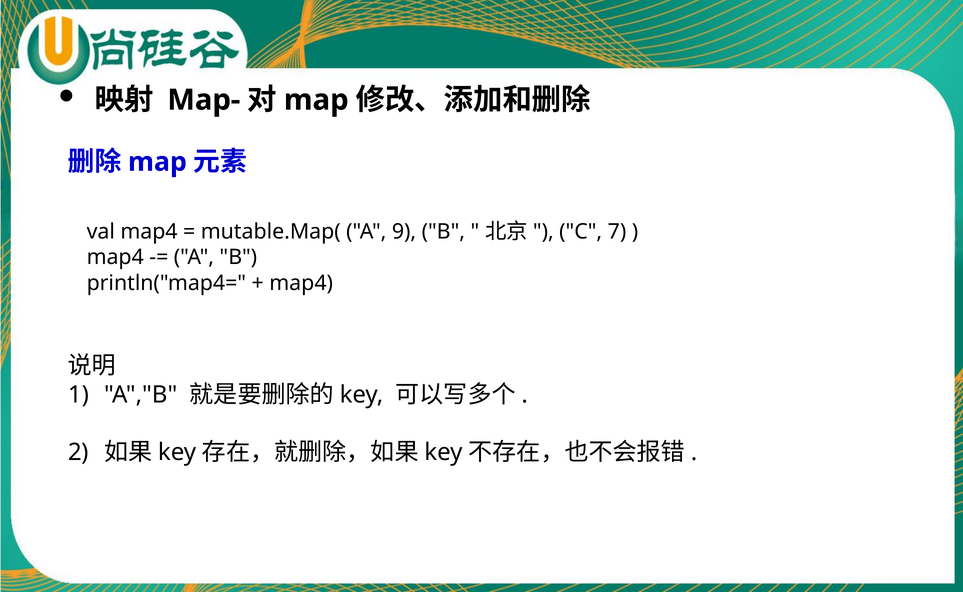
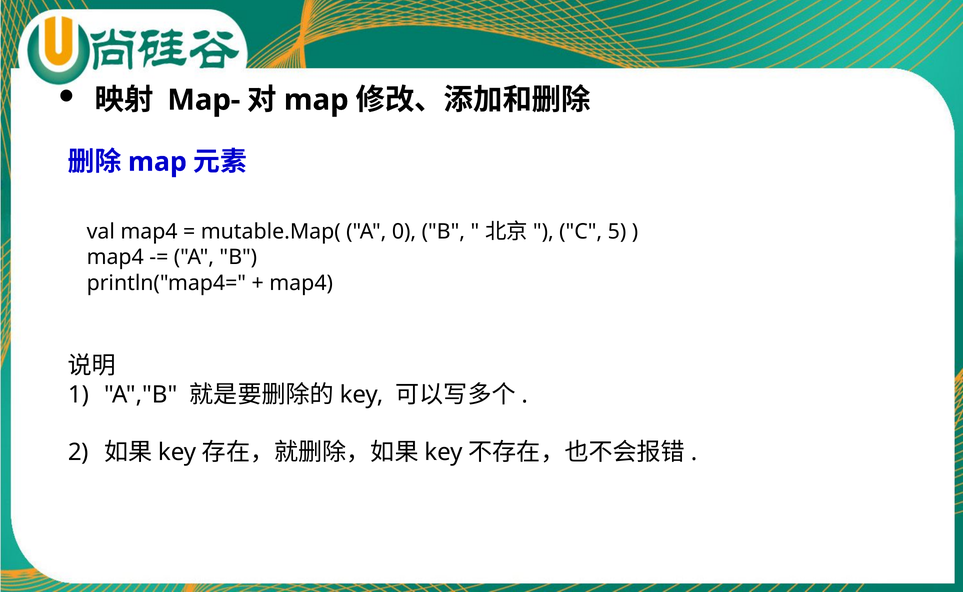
9: 9 -> 0
7: 7 -> 5
